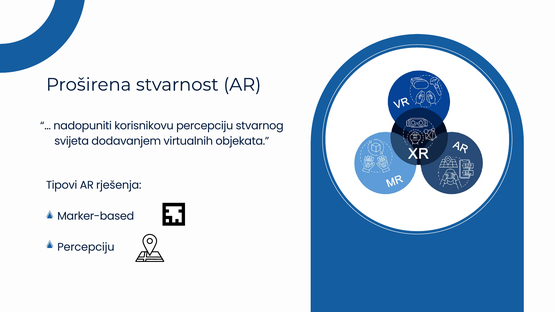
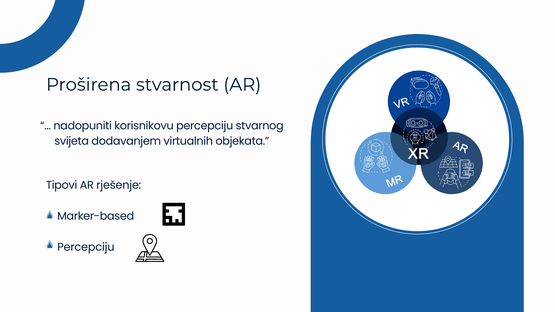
rješenja: rješenja -> rješenje
